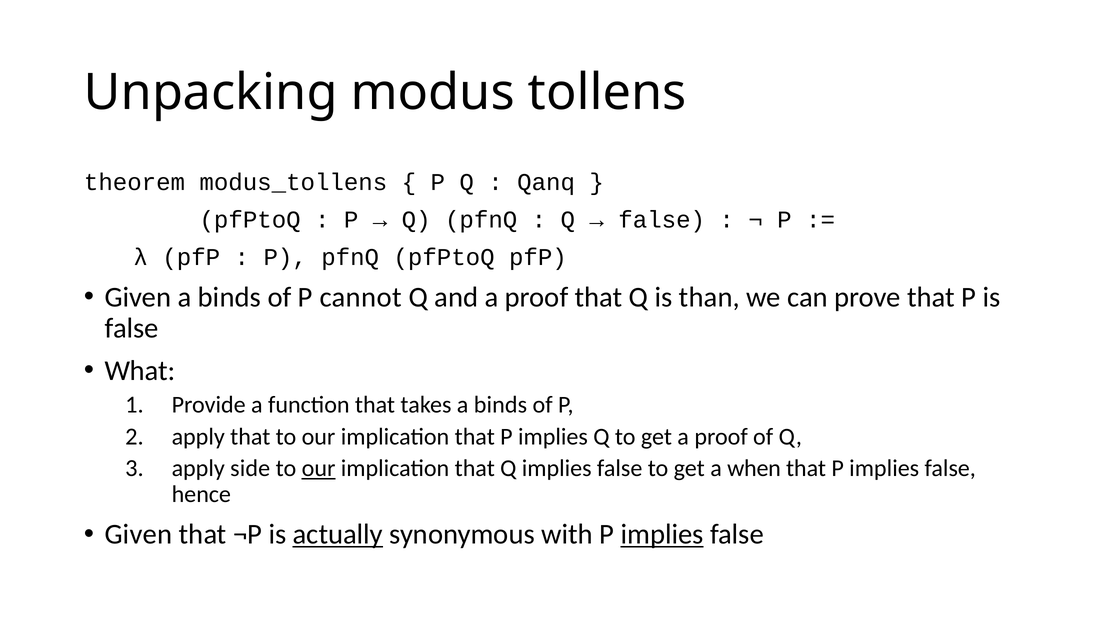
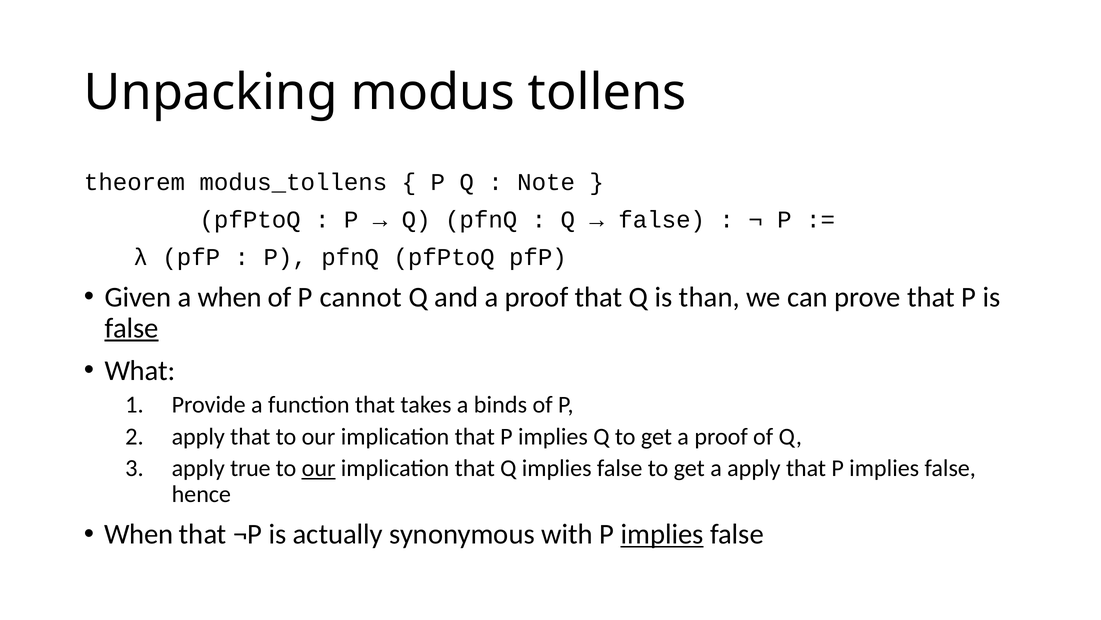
Qanq: Qanq -> Note
Given a binds: binds -> when
false at (132, 328) underline: none -> present
side: side -> true
a when: when -> apply
Given at (138, 534): Given -> When
actually underline: present -> none
